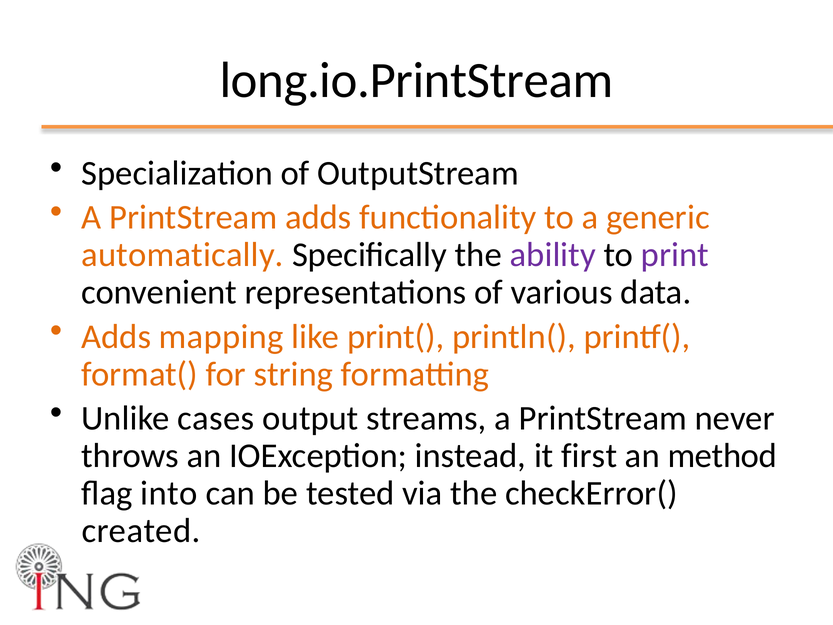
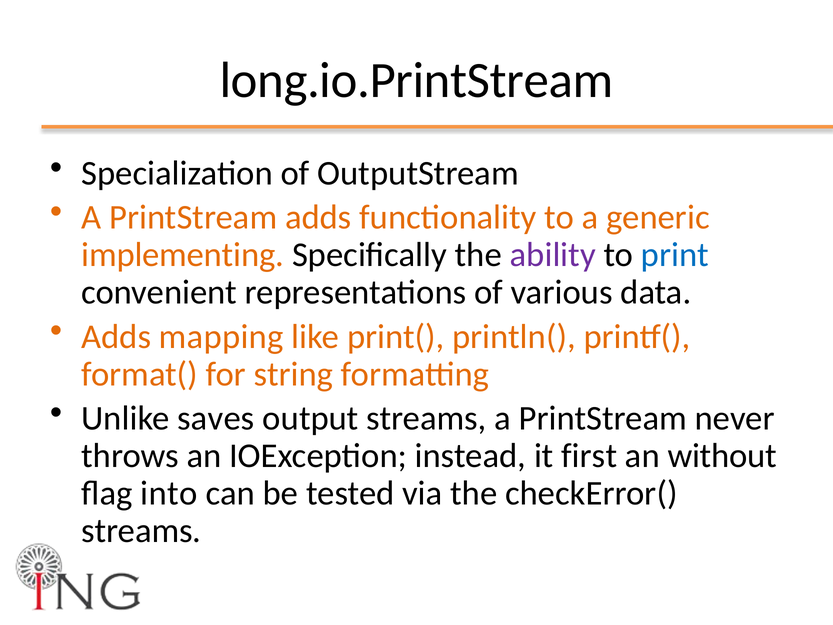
automatically: automatically -> implementing
print colour: purple -> blue
cases: cases -> saves
method: method -> without
created at (141, 531): created -> streams
